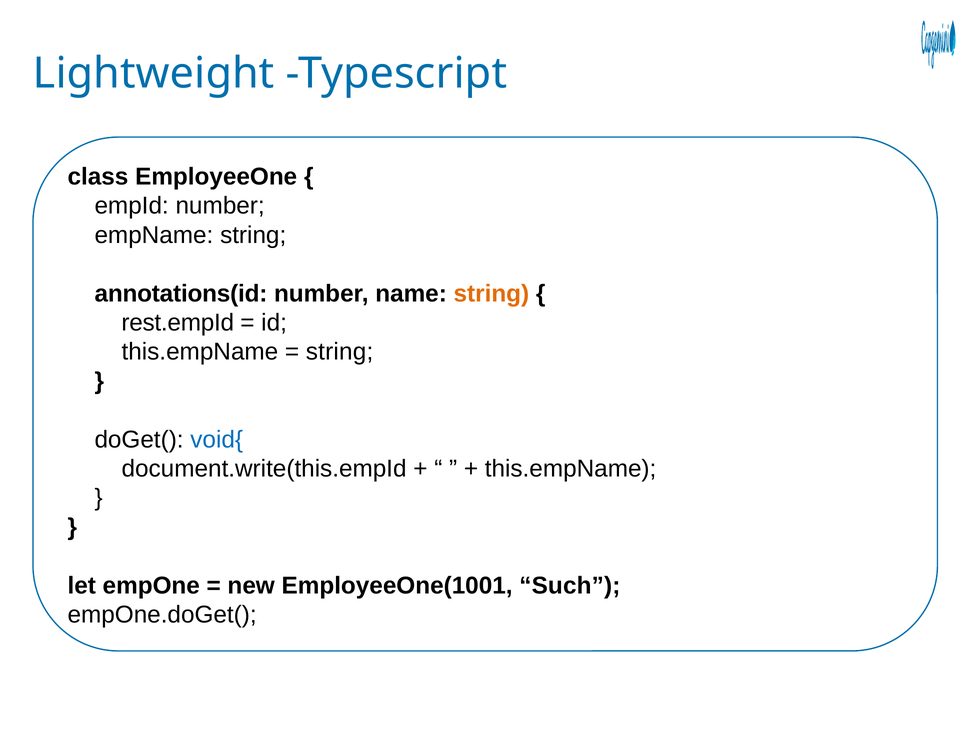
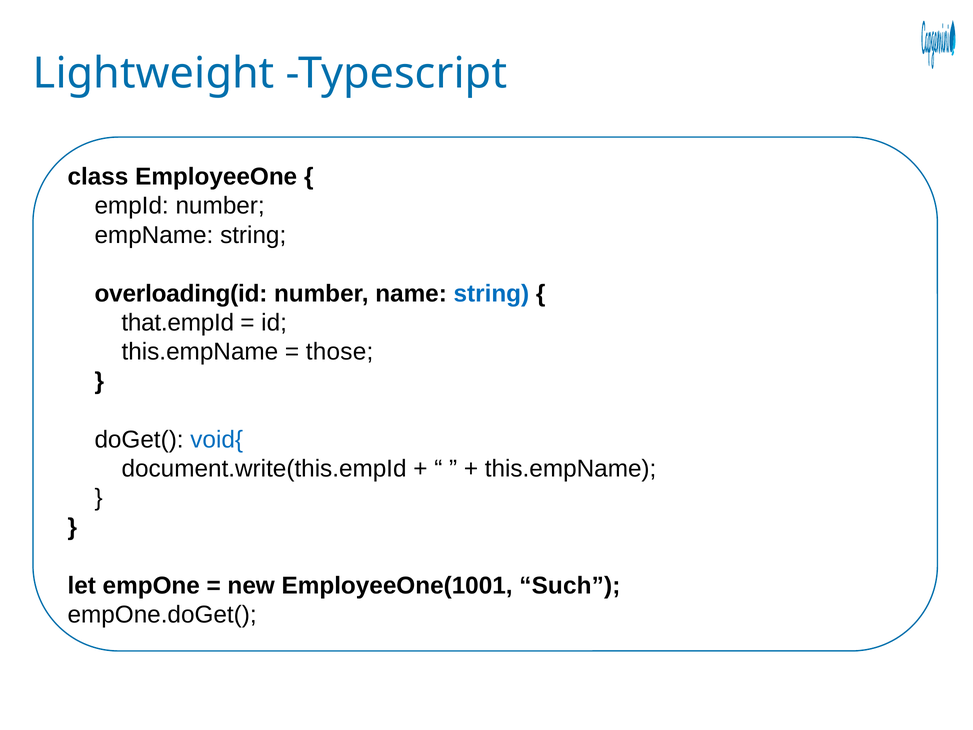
annotations(id: annotations(id -> overloading(id
string at (491, 293) colour: orange -> blue
rest.empId: rest.empId -> that.empId
string at (340, 352): string -> those
